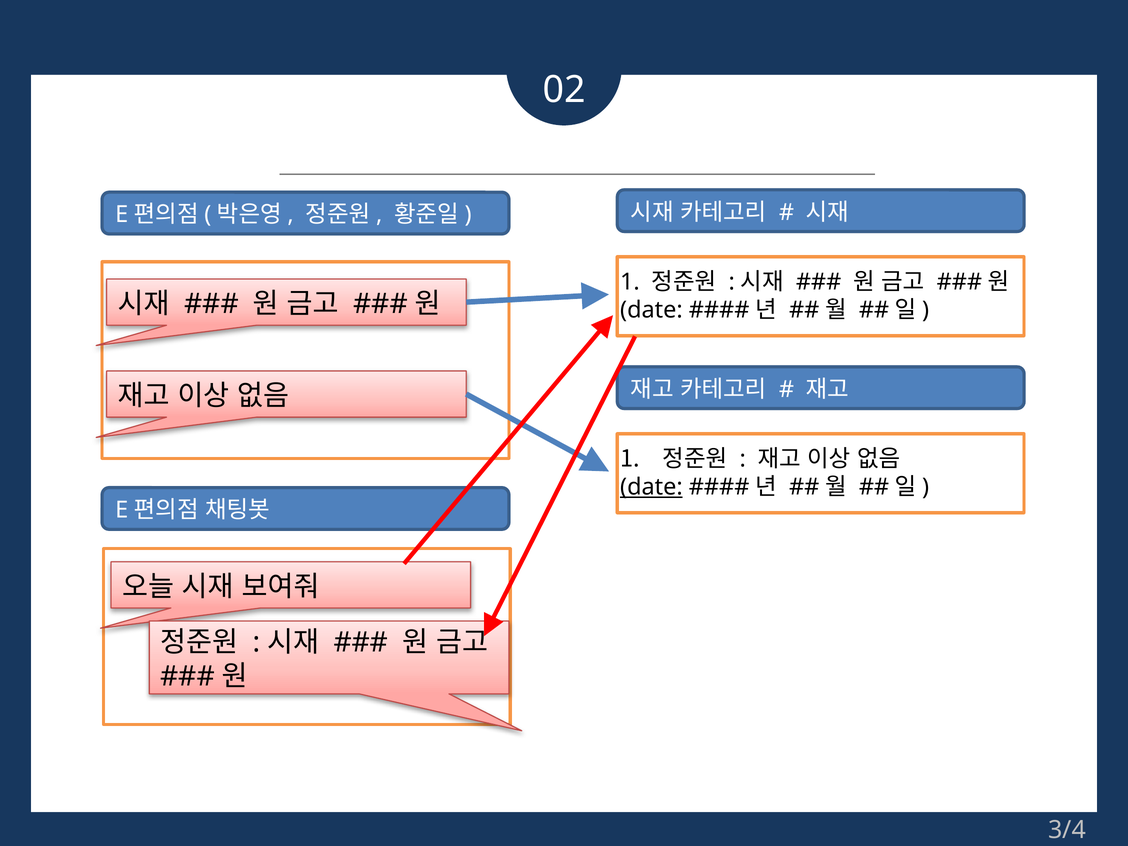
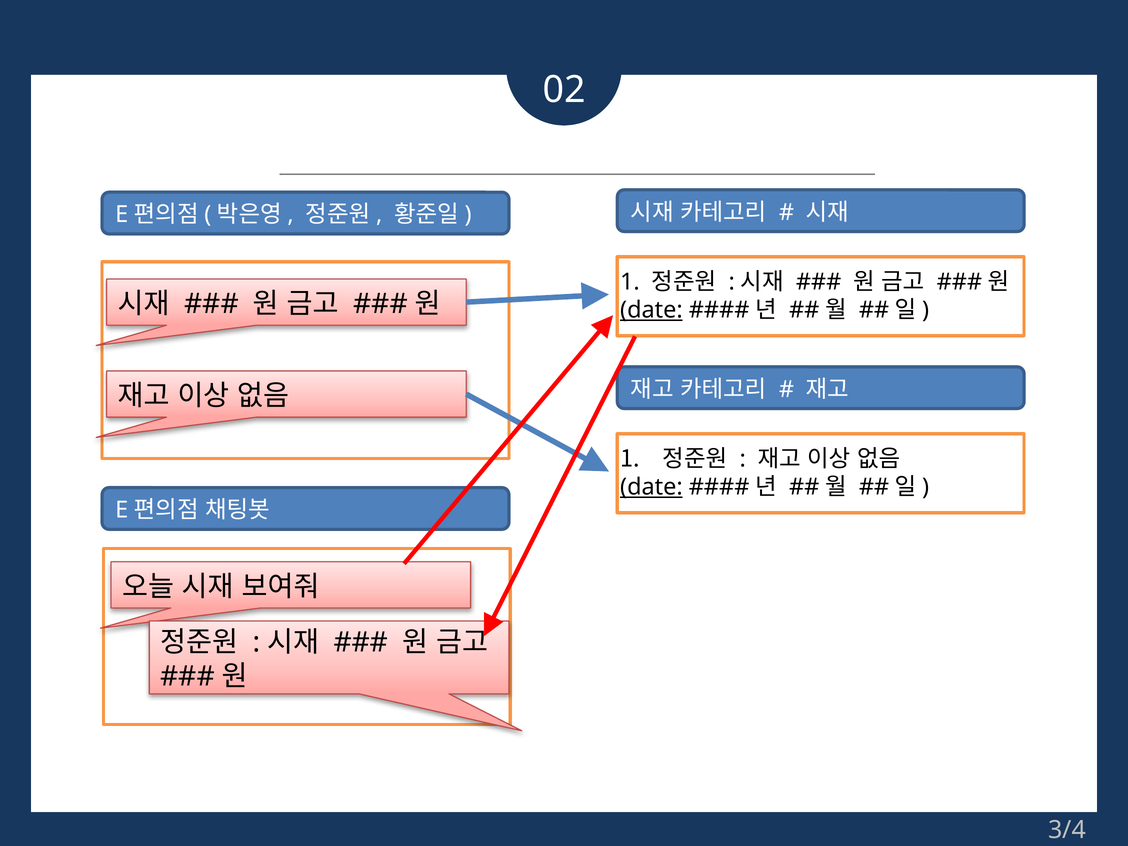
date at (651, 310) underline: none -> present
